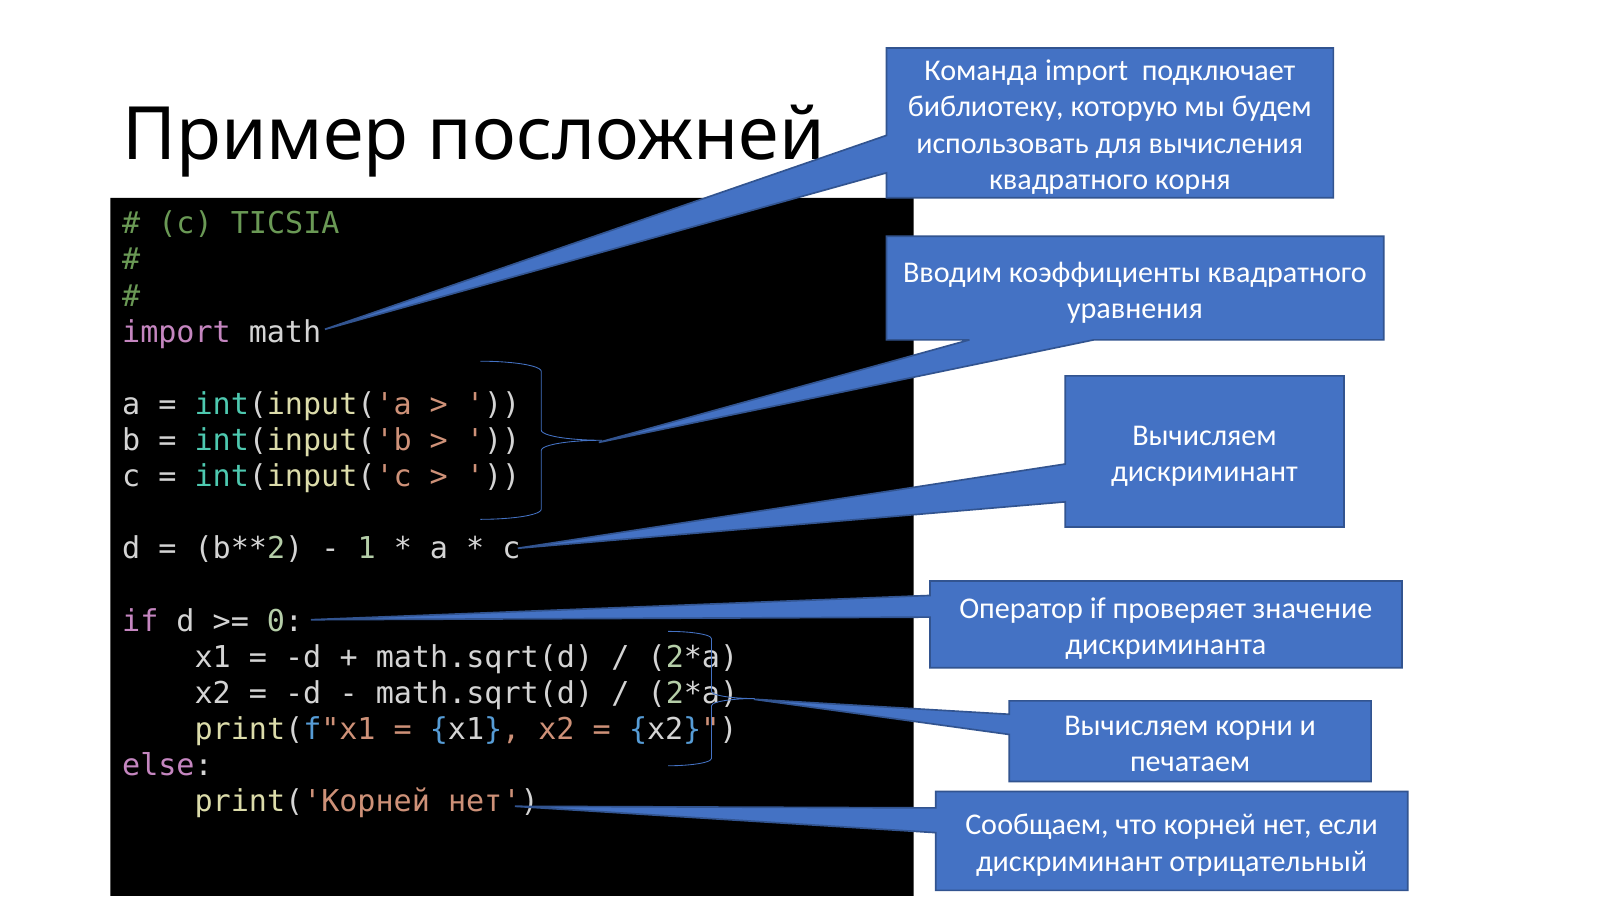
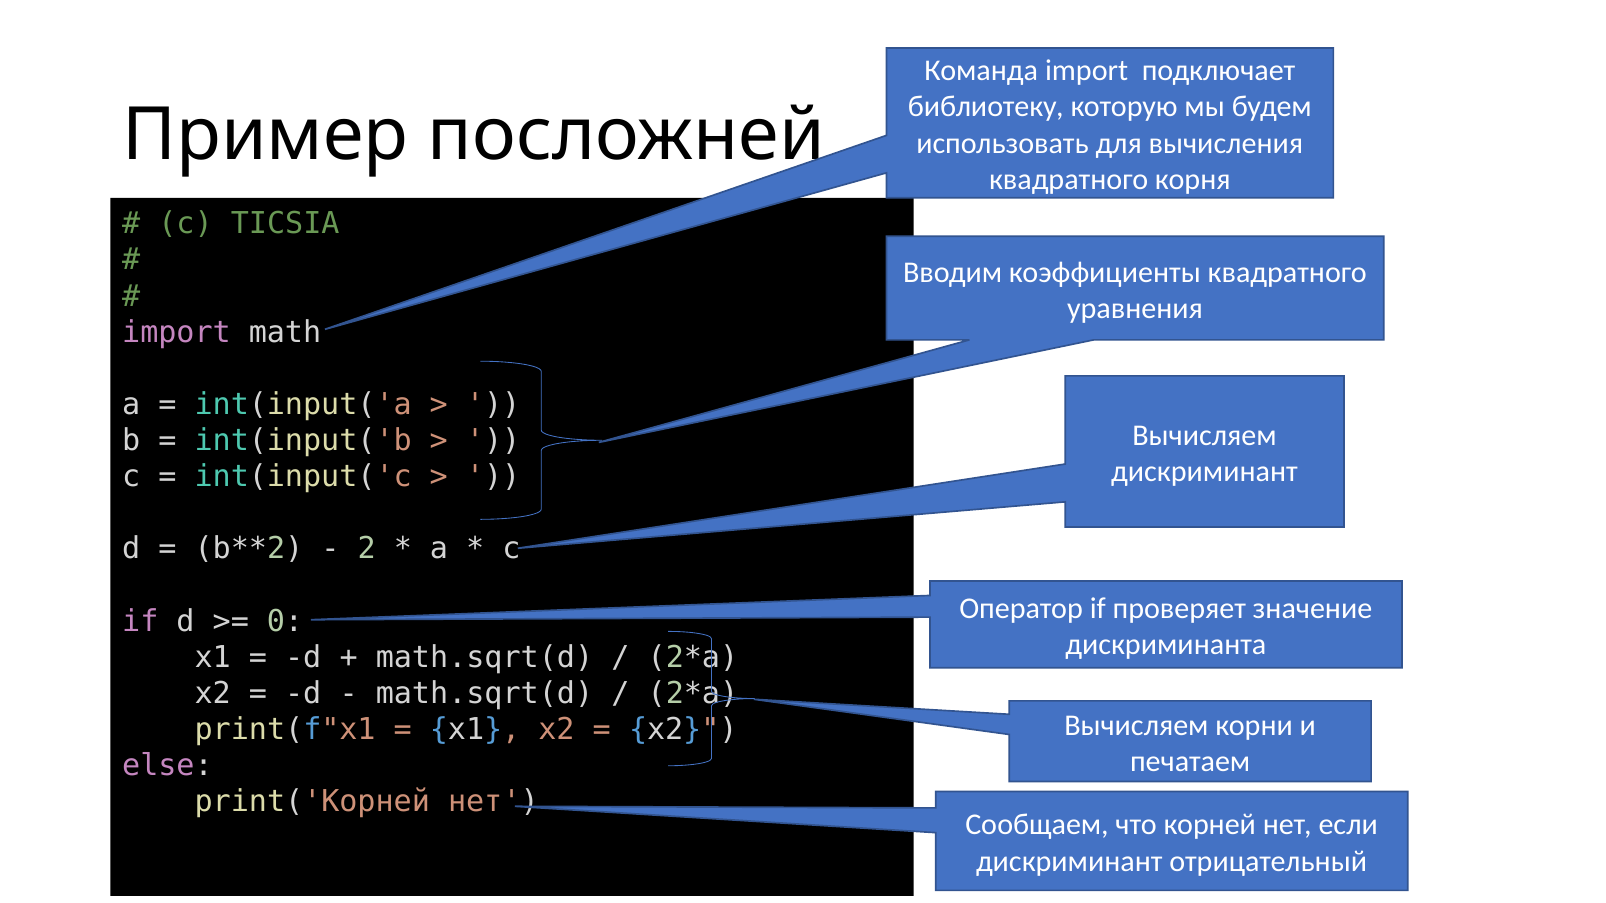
1: 1 -> 2
